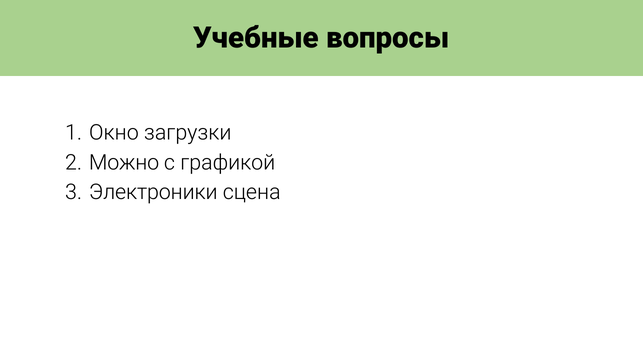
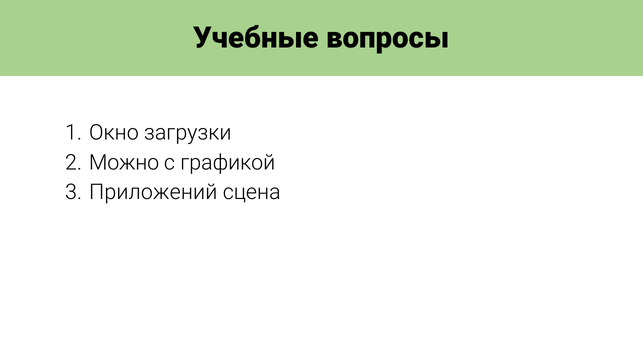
Электроники: Электроники -> Приложений
